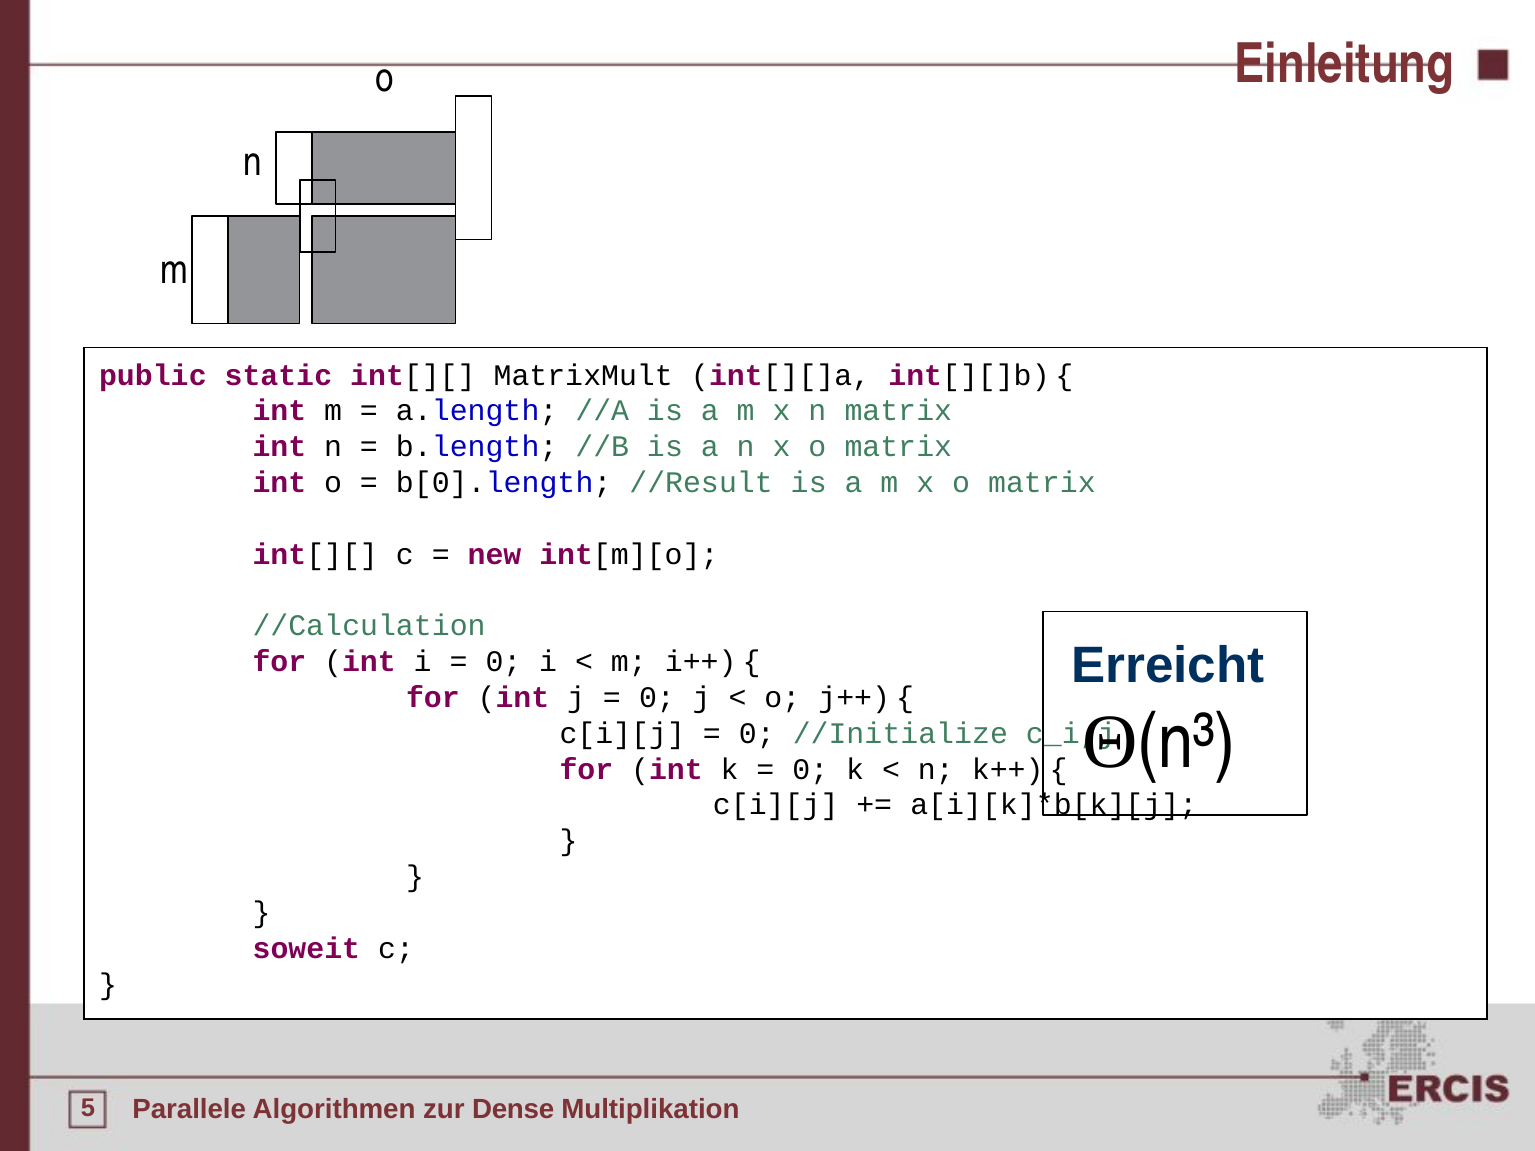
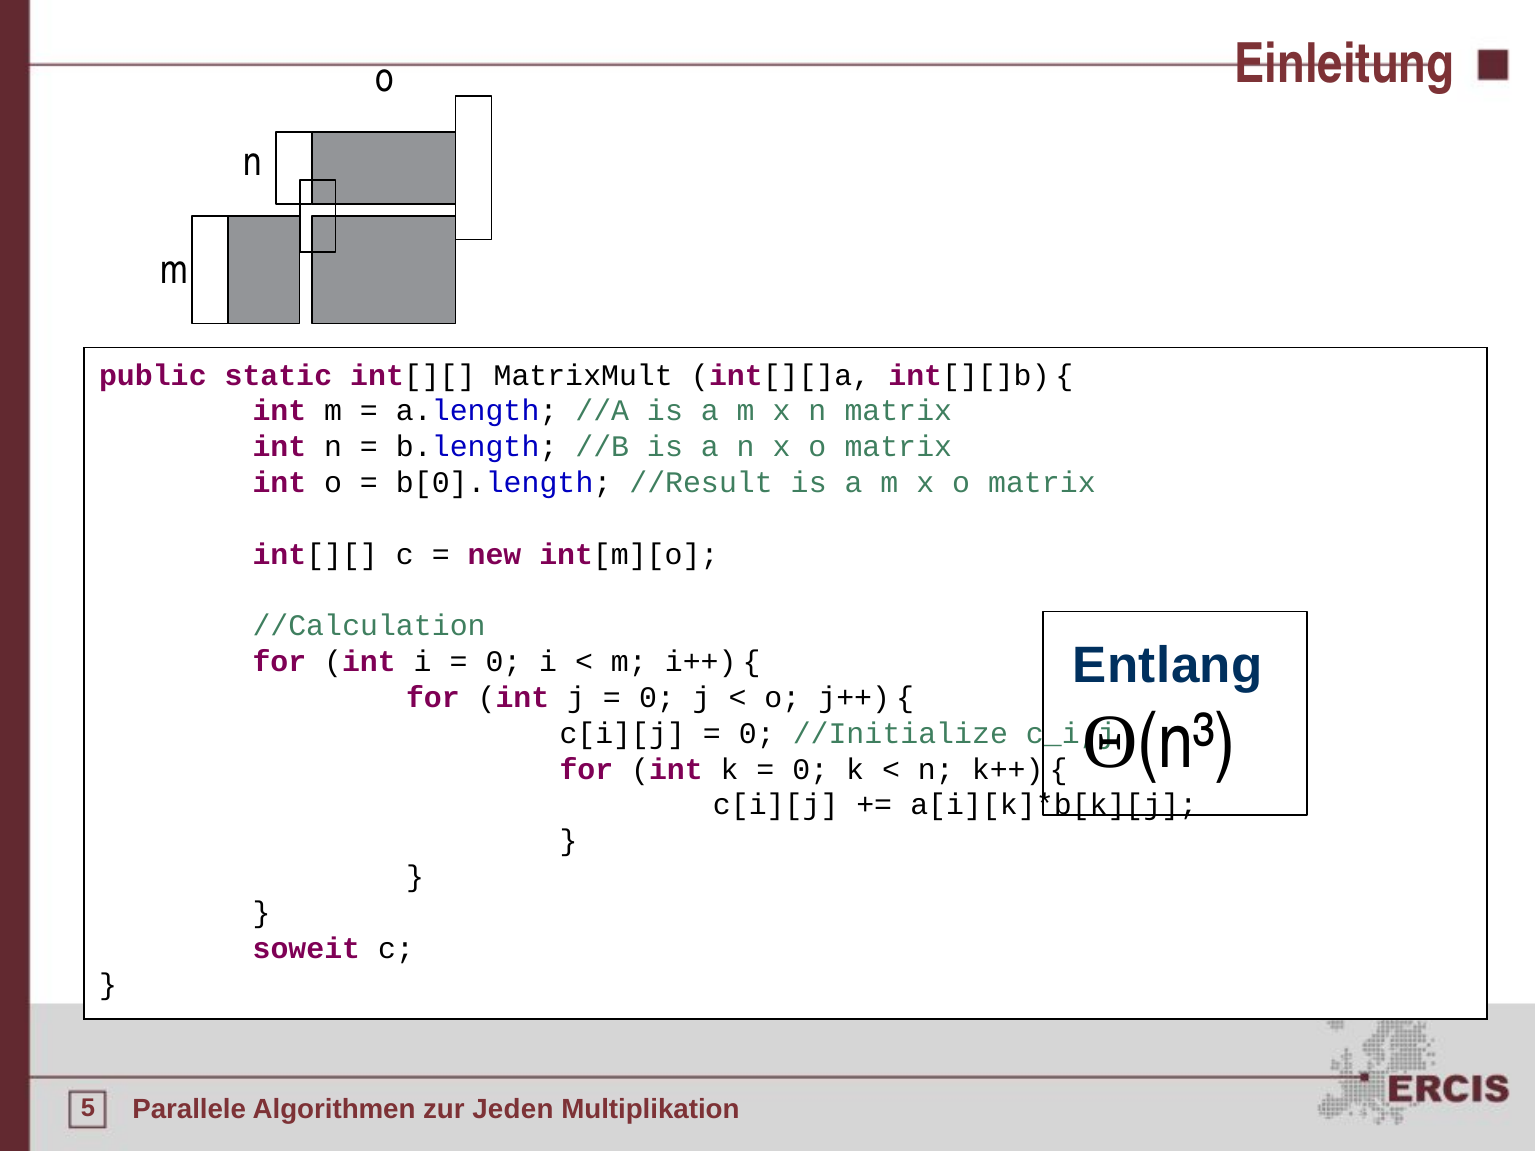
Erreicht: Erreicht -> Entlang
Dense: Dense -> Jeden
